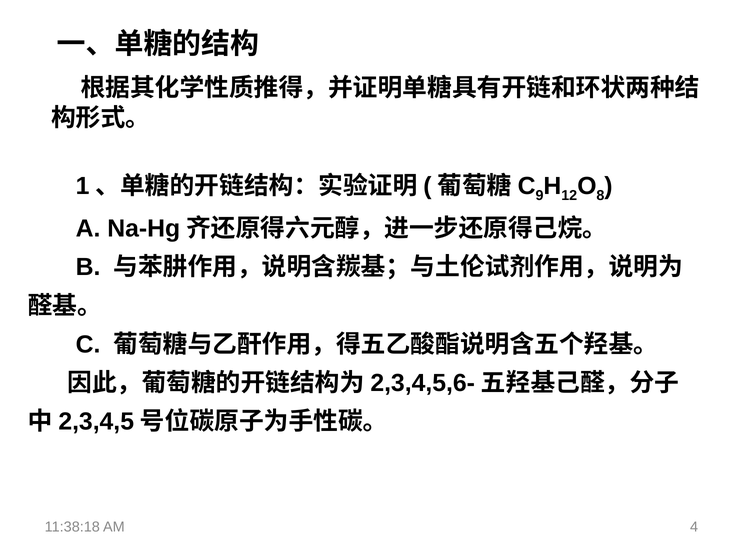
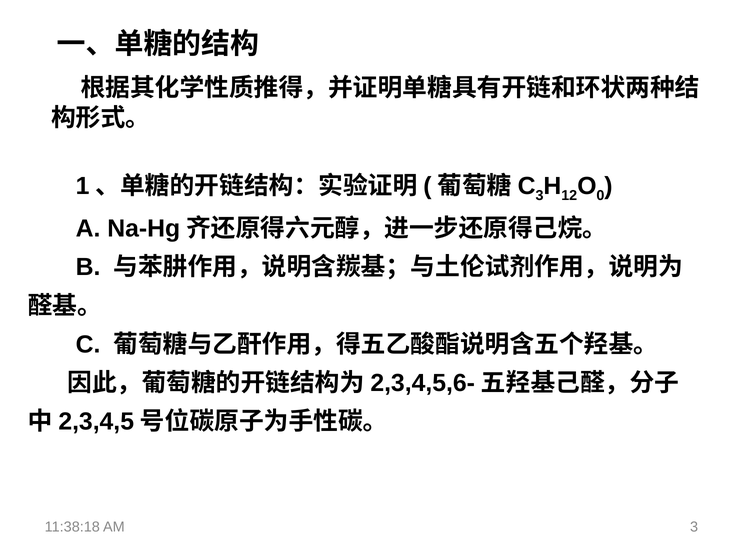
9 at (539, 196): 9 -> 3
8: 8 -> 0
4 at (694, 527): 4 -> 3
